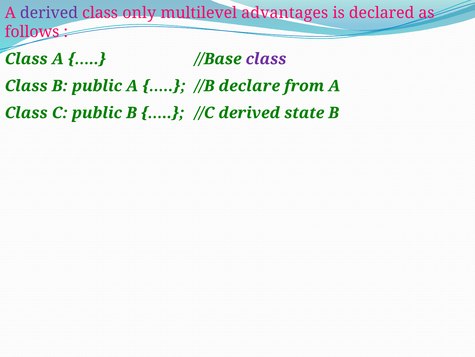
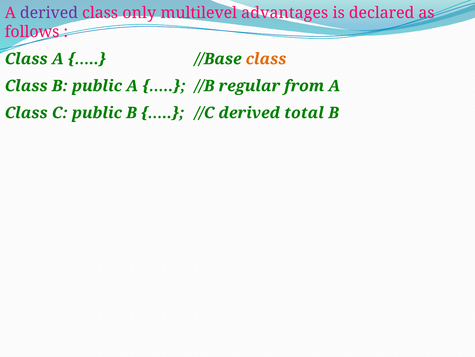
class at (266, 59) colour: purple -> orange
declare: declare -> regular
state: state -> total
